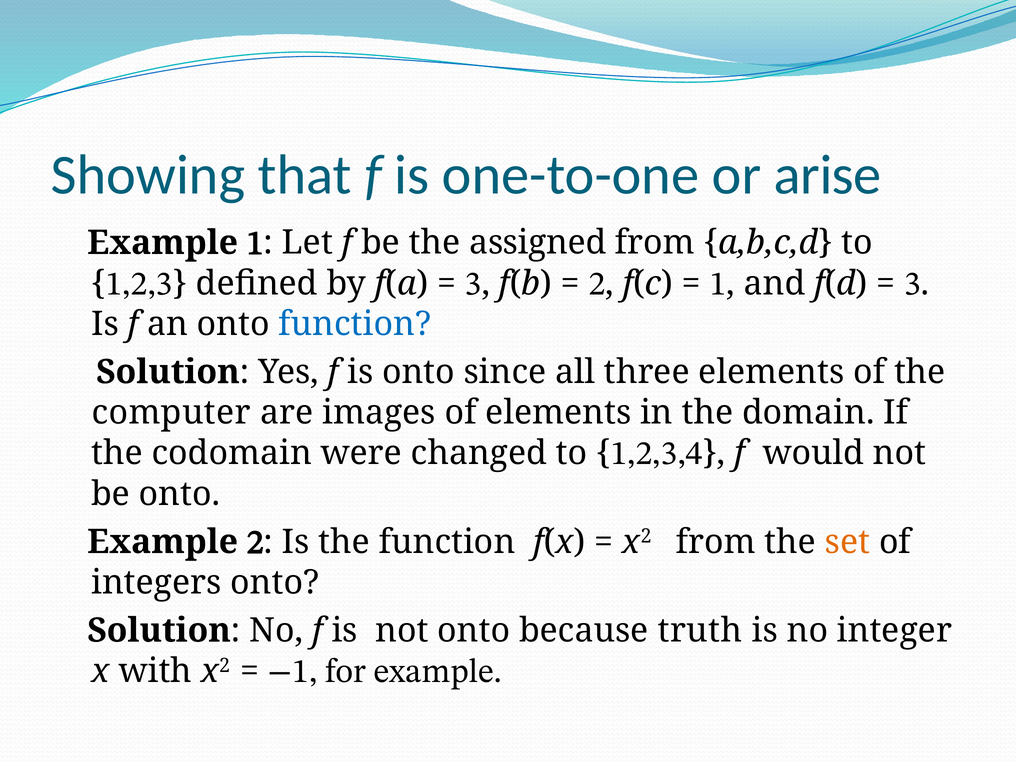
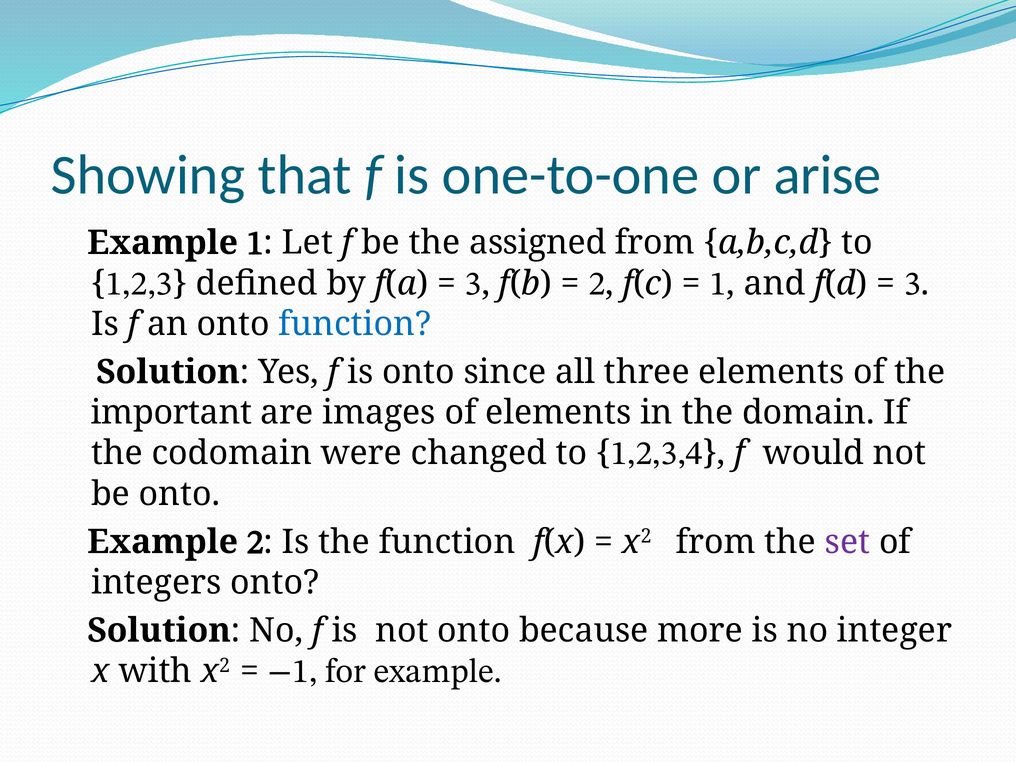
computer: computer -> important
set colour: orange -> purple
truth: truth -> more
